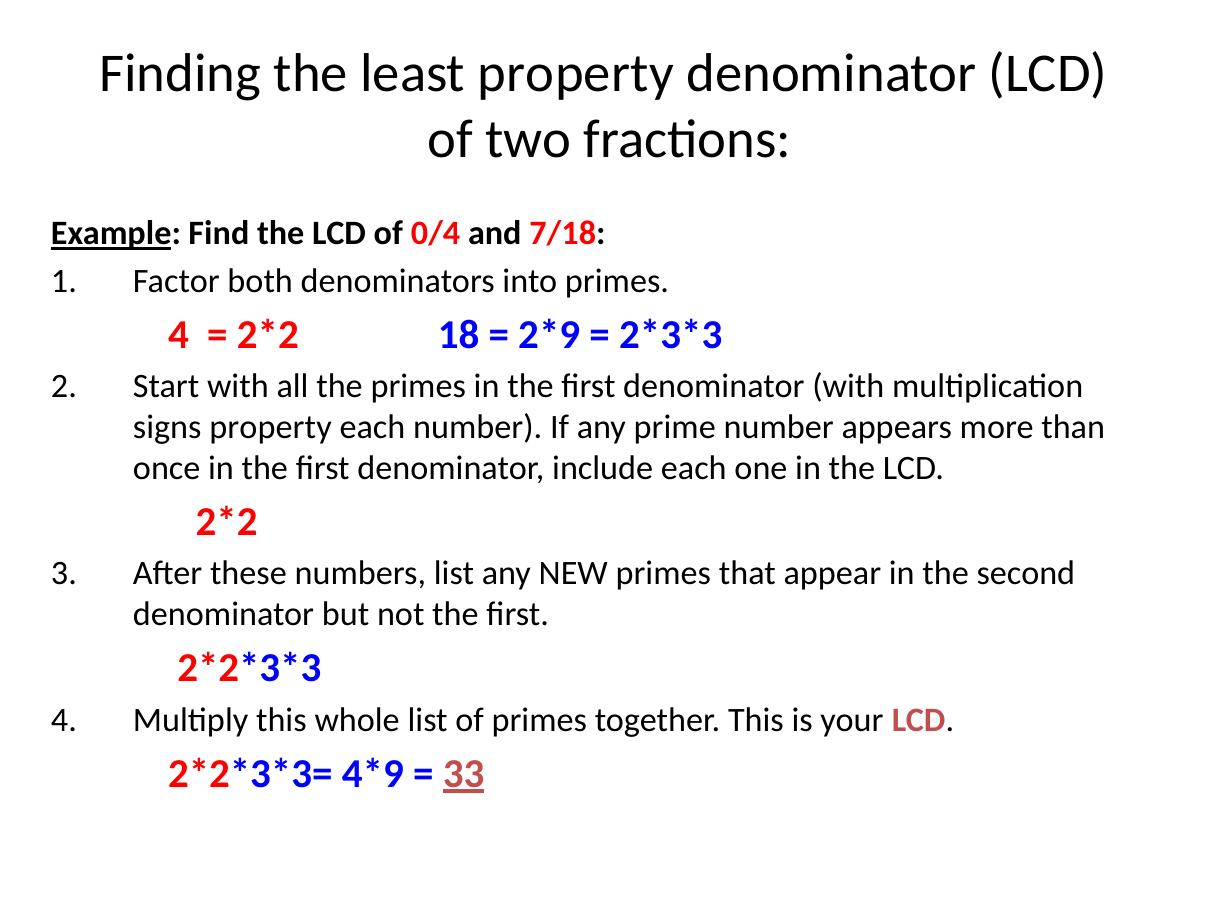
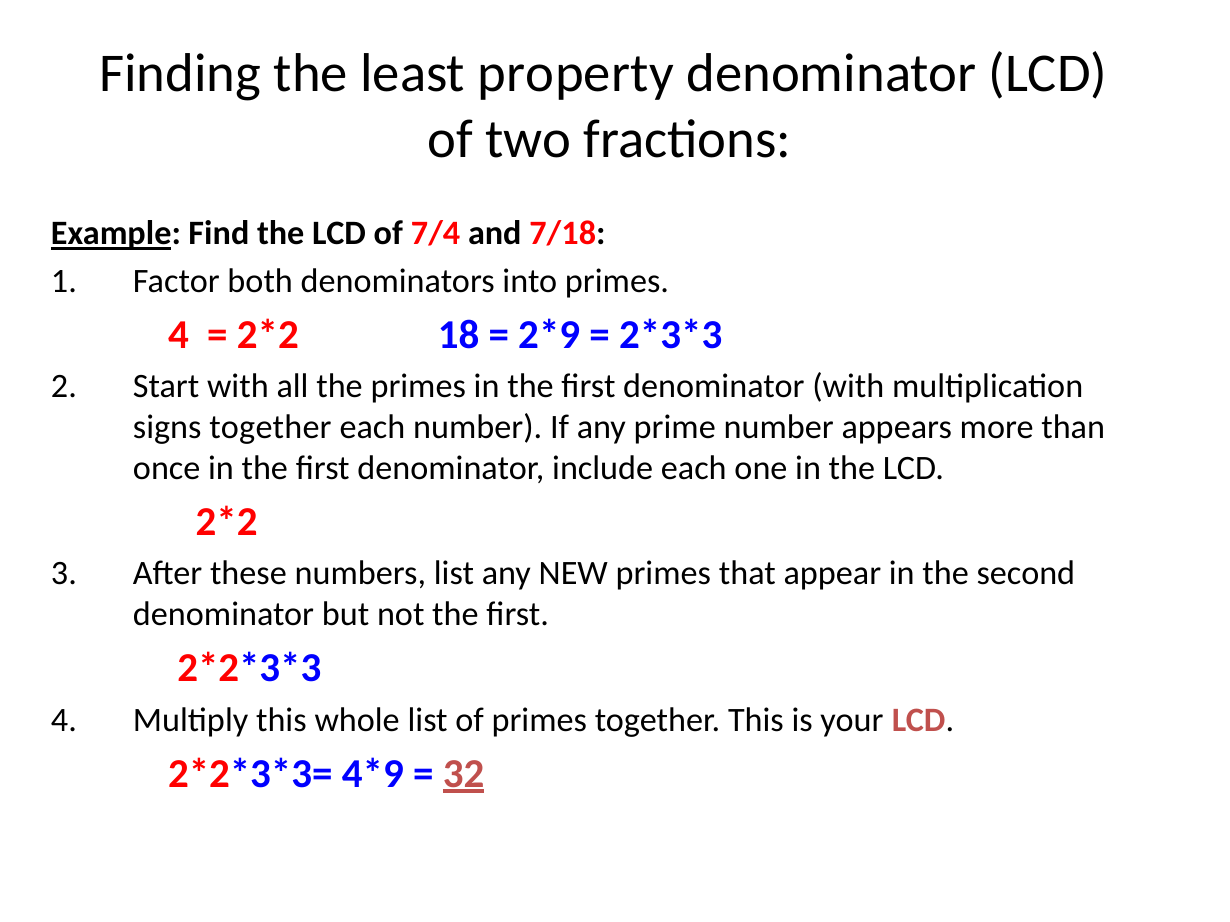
0/4: 0/4 -> 7/4
signs property: property -> together
33: 33 -> 32
